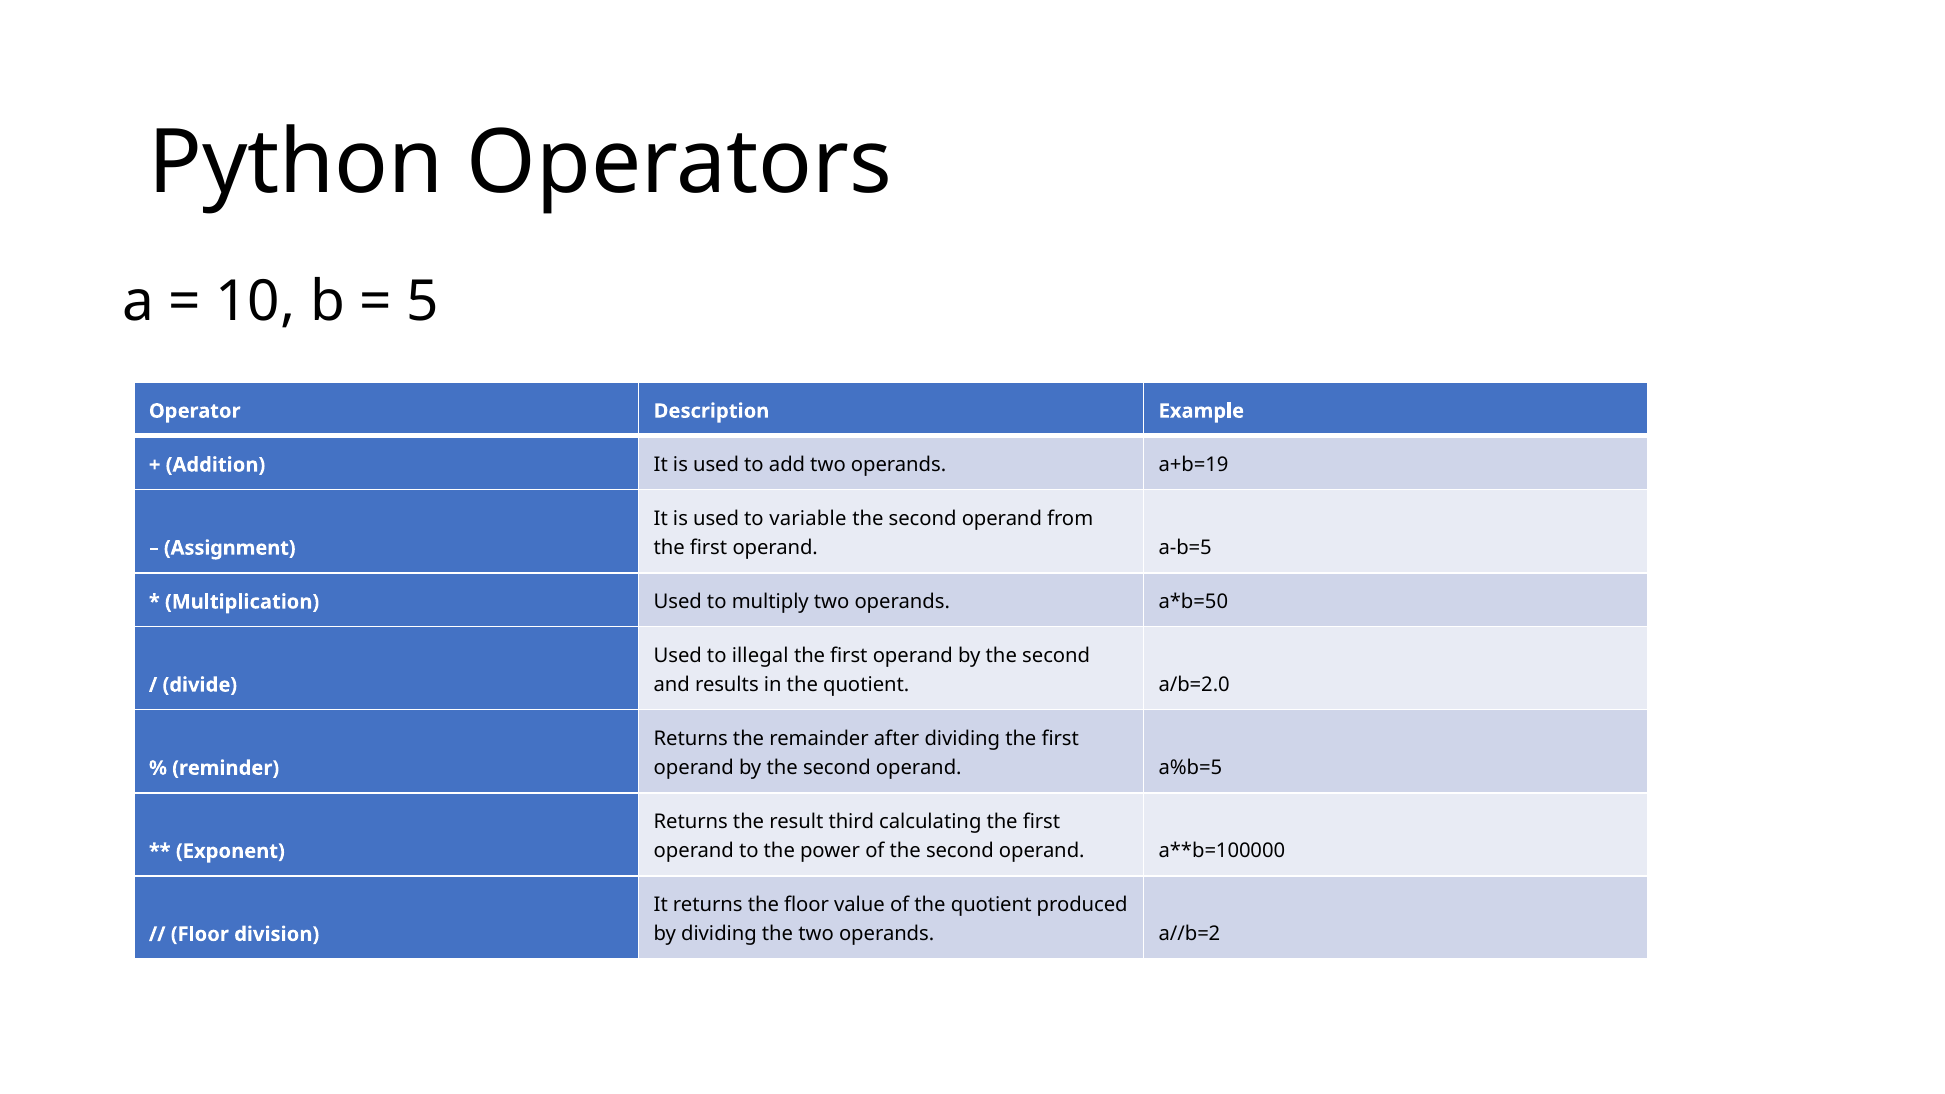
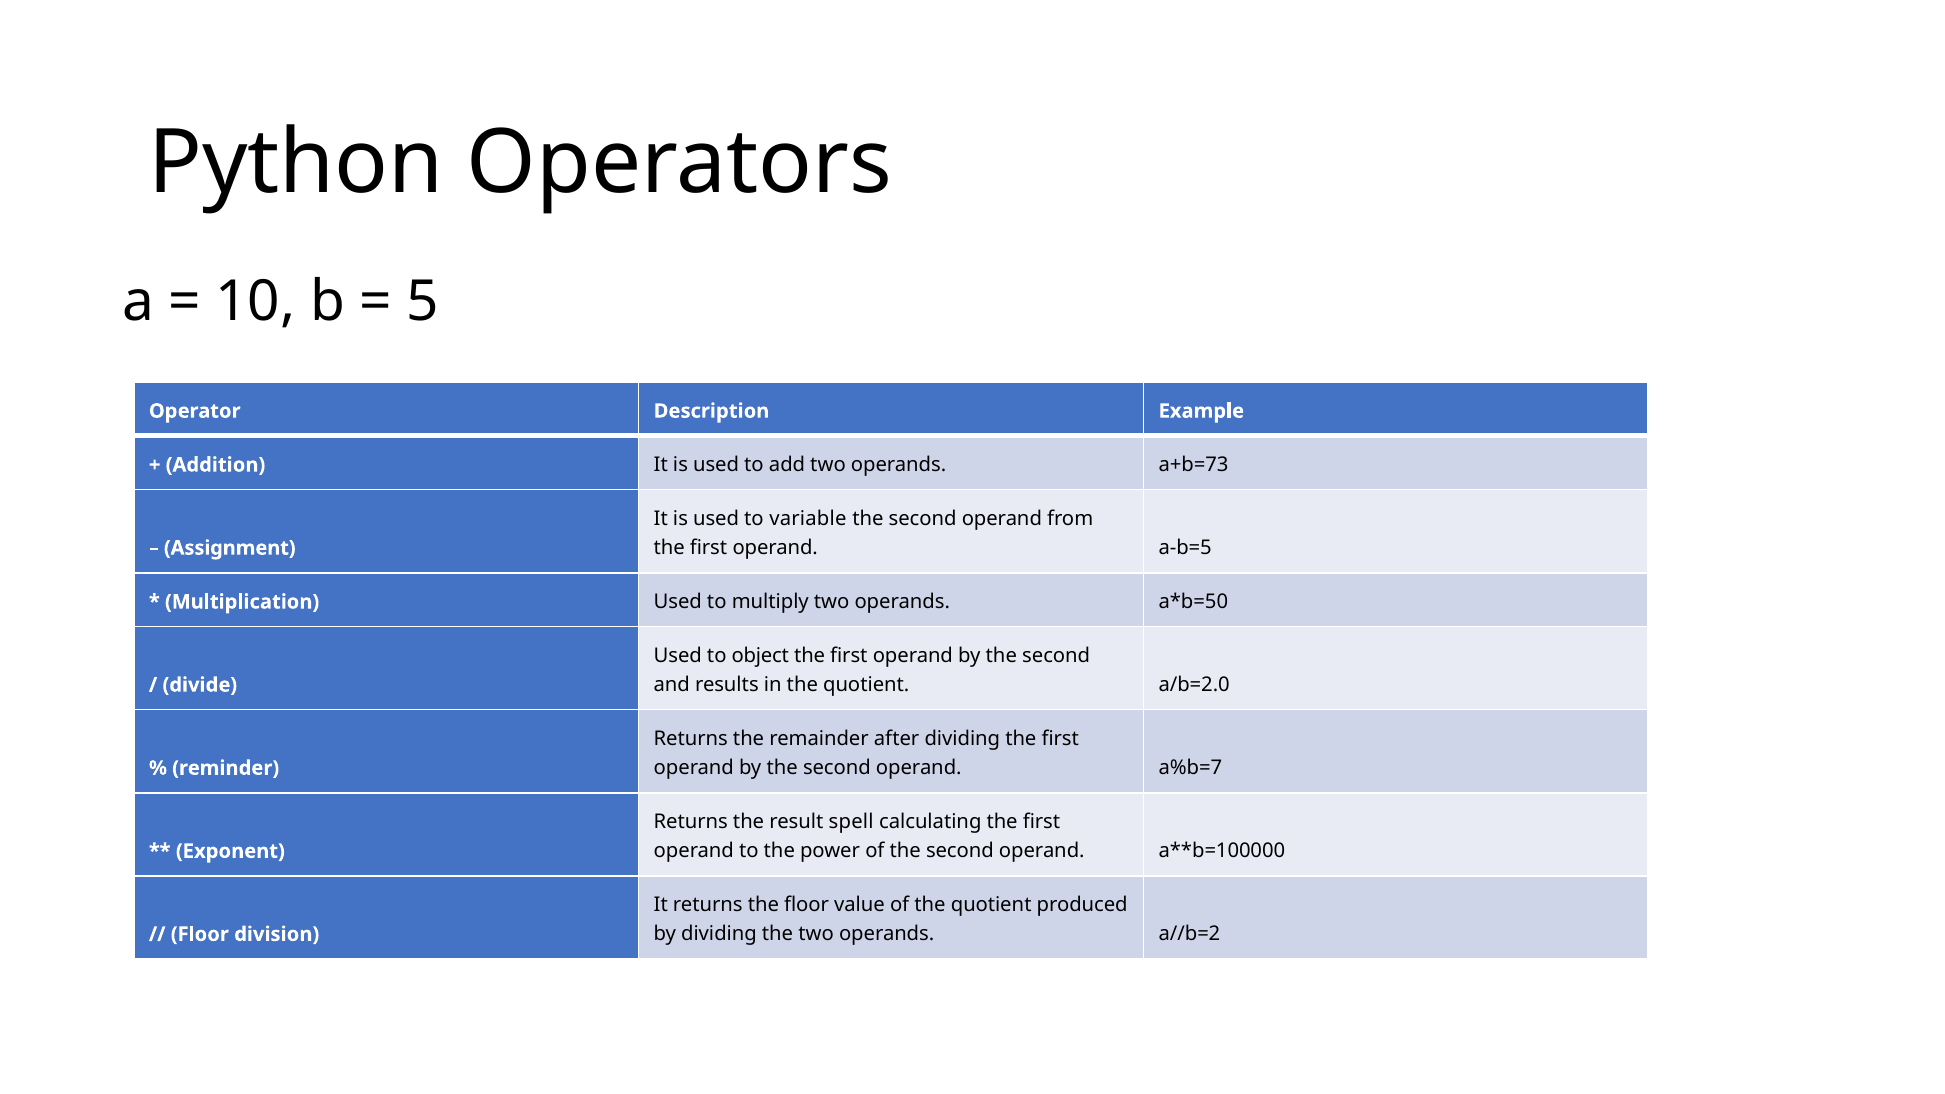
a+b=19: a+b=19 -> a+b=73
illegal: illegal -> object
a%b=5: a%b=5 -> a%b=7
third: third -> spell
